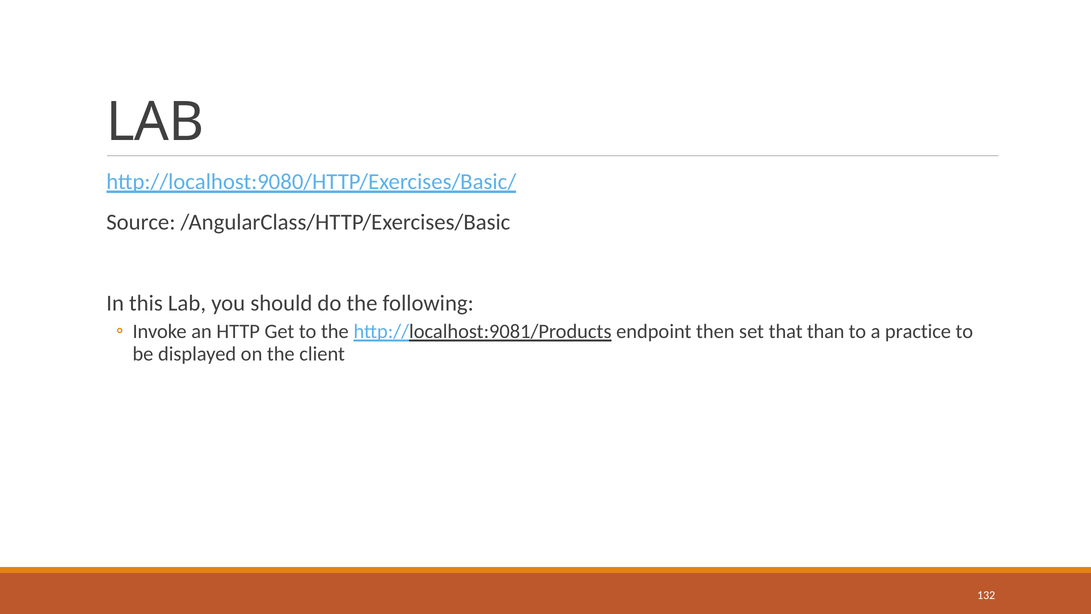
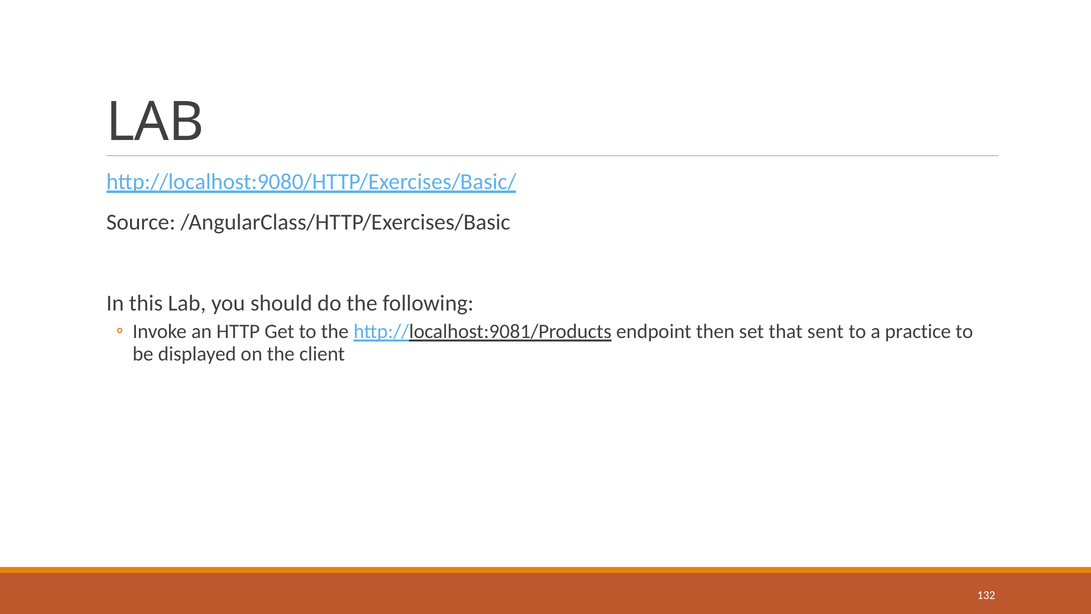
than: than -> sent
